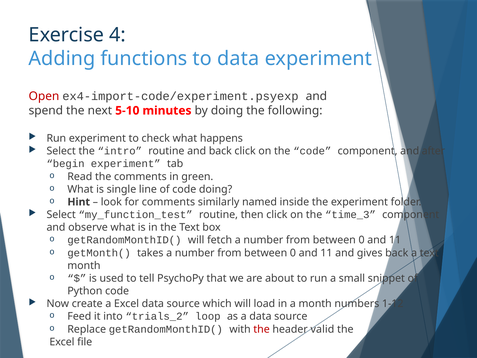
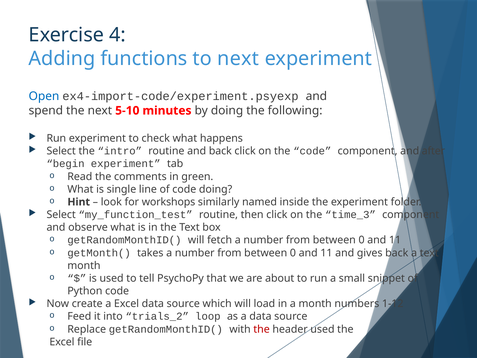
to data: data -> next
Open colour: red -> blue
for comments: comments -> workshops
header valid: valid -> used
